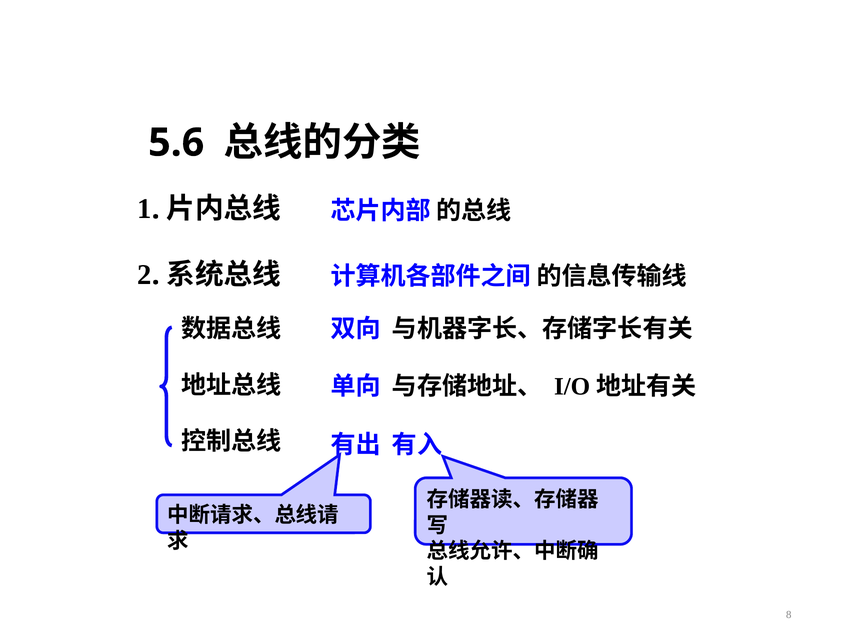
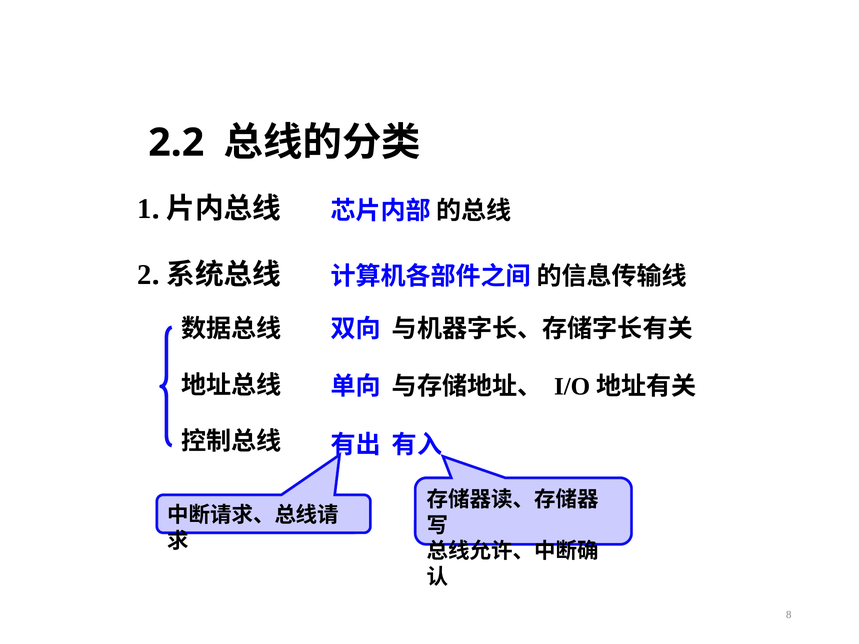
5.6: 5.6 -> 2.2
